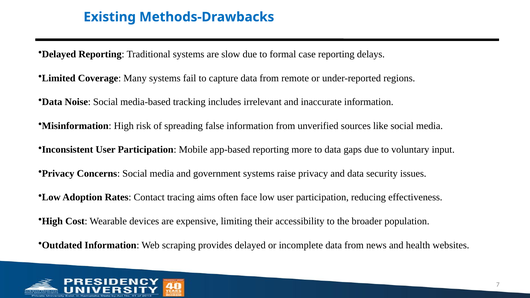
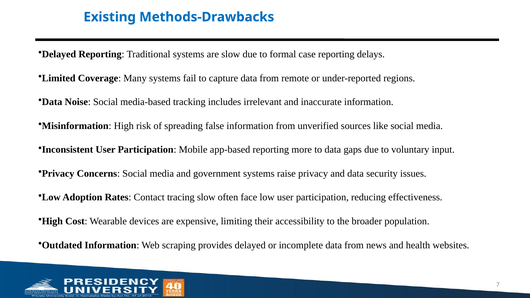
tracing aims: aims -> slow
